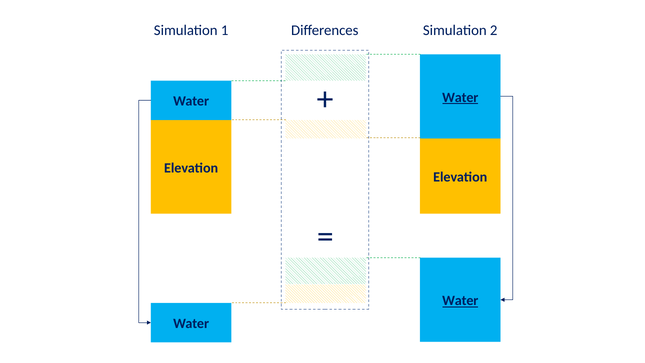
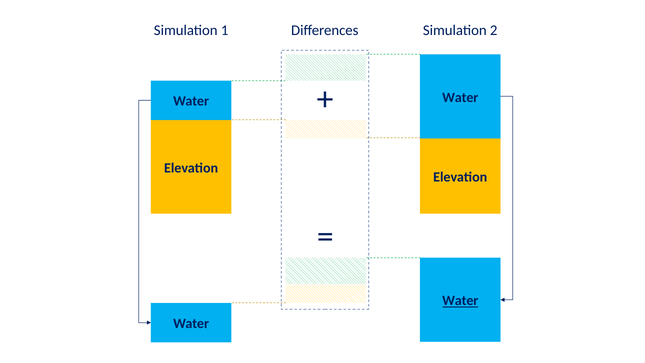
Water at (460, 97) underline: present -> none
